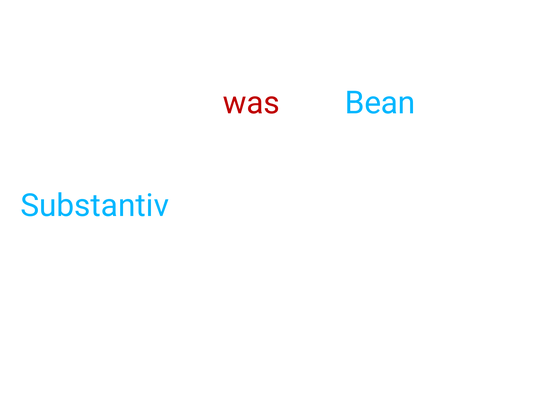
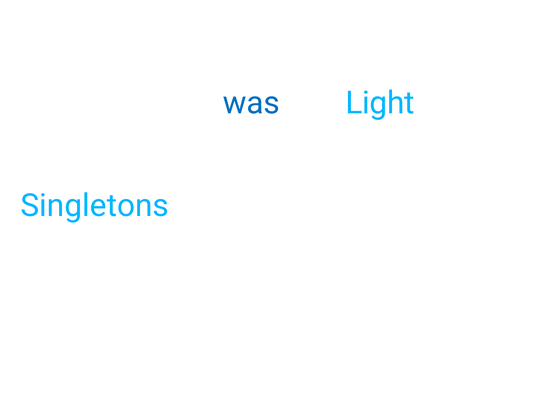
was colour: red -> blue
Bean: Bean -> Light
Substantiv: Substantiv -> Singletons
